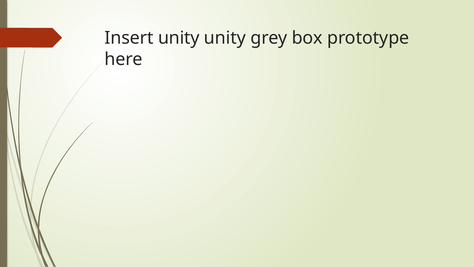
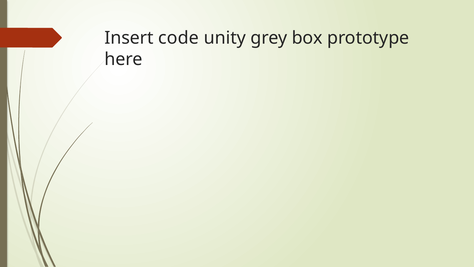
Insert unity: unity -> code
